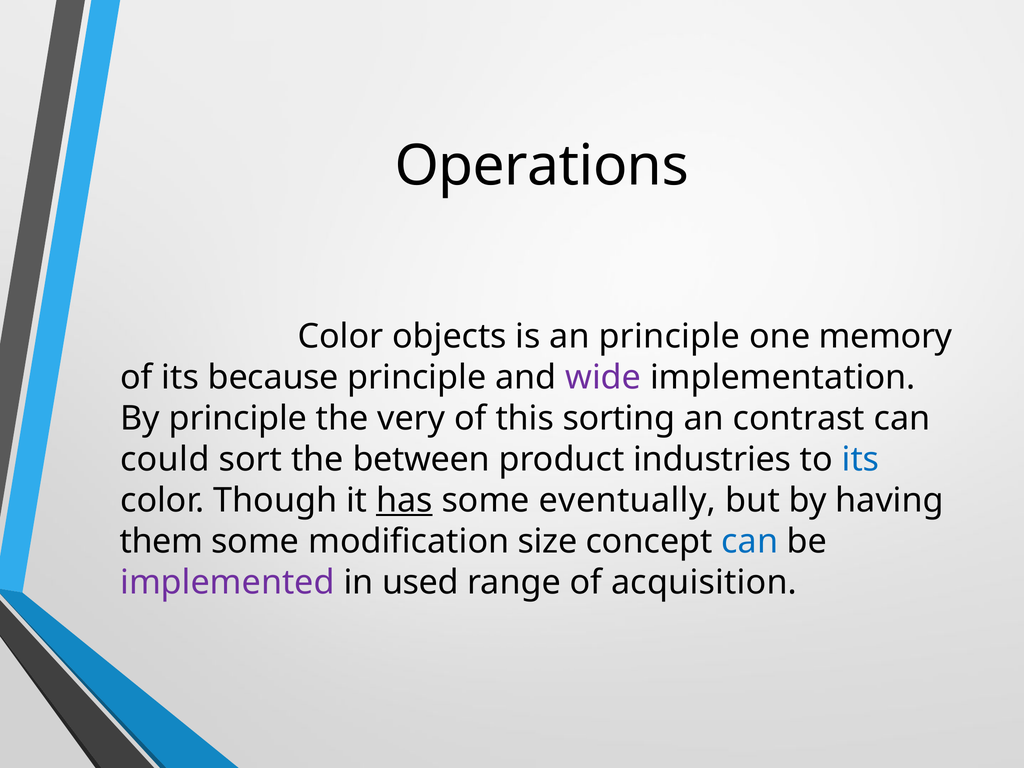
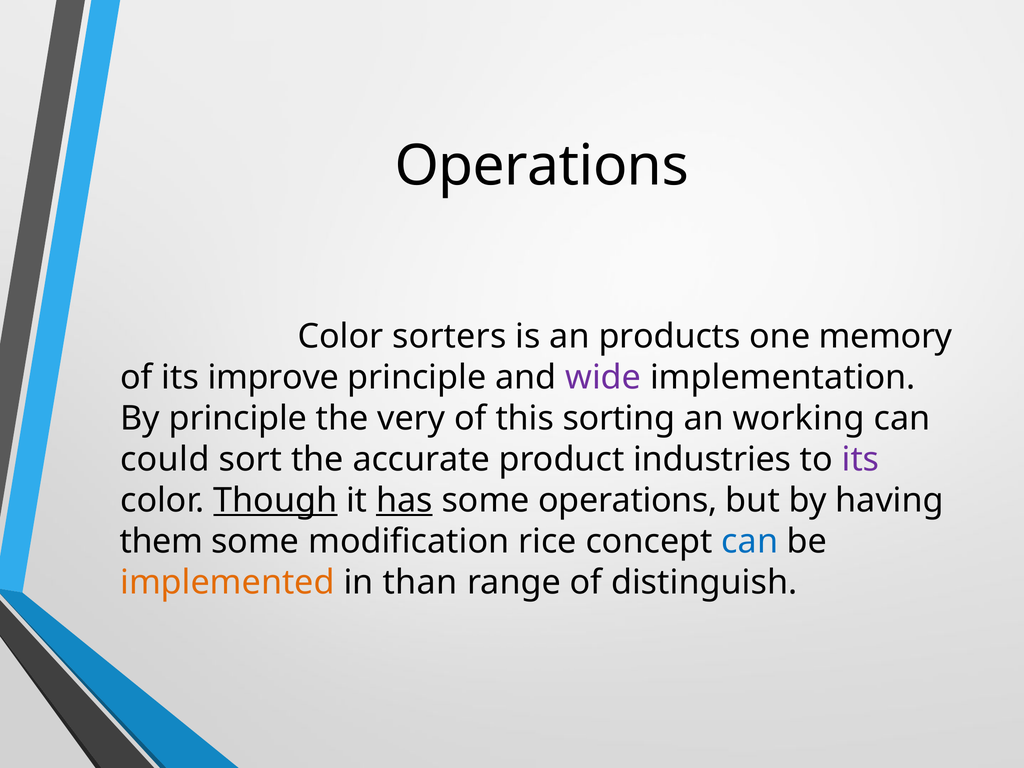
objects: objects -> sorters
an principle: principle -> products
because: because -> improve
contrast: contrast -> working
between: between -> accurate
its at (860, 459) colour: blue -> purple
Though underline: none -> present
some eventually: eventually -> operations
size: size -> rice
implemented colour: purple -> orange
used: used -> than
acquisition: acquisition -> distinguish
